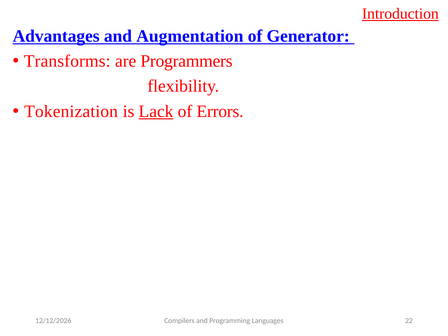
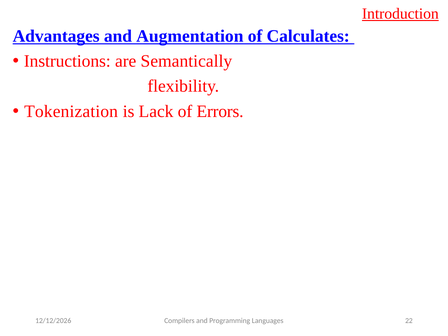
Generator: Generator -> Calculates
Transforms: Transforms -> Instructions
Programmers: Programmers -> Semantically
Lack underline: present -> none
